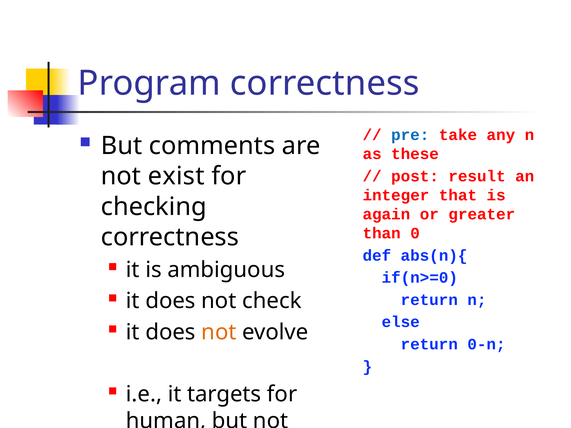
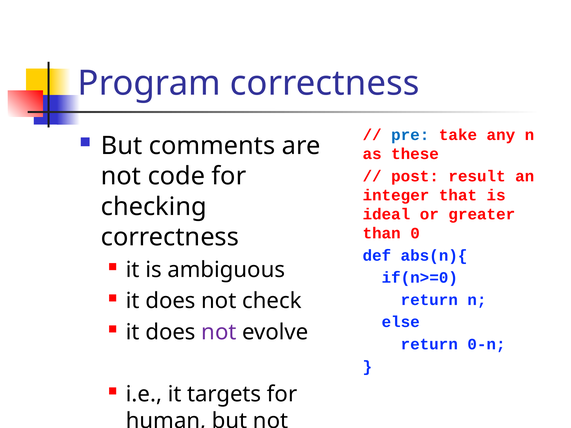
exist: exist -> code
again: again -> ideal
not at (219, 332) colour: orange -> purple
